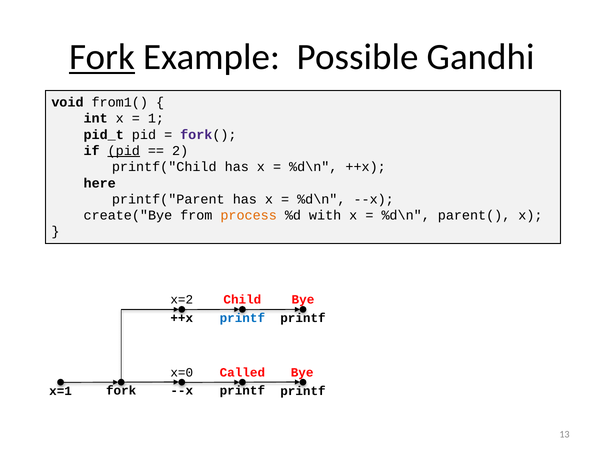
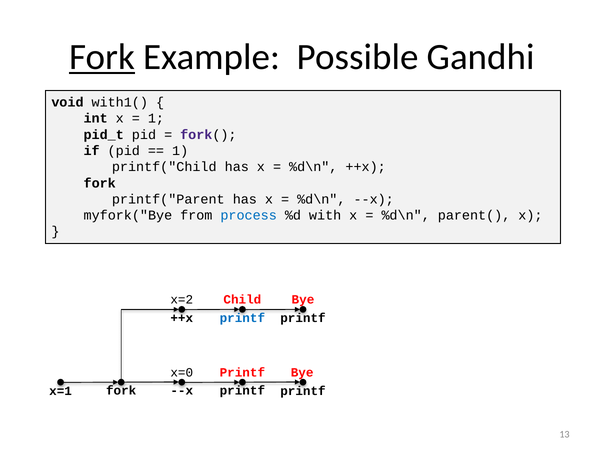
from1(: from1( -> with1(
pid at (124, 151) underline: present -> none
2 at (180, 151): 2 -> 1
here at (100, 183): here -> fork
create("Bye: create("Bye -> myfork("Bye
process colour: orange -> blue
Called at (242, 372): Called -> Printf
